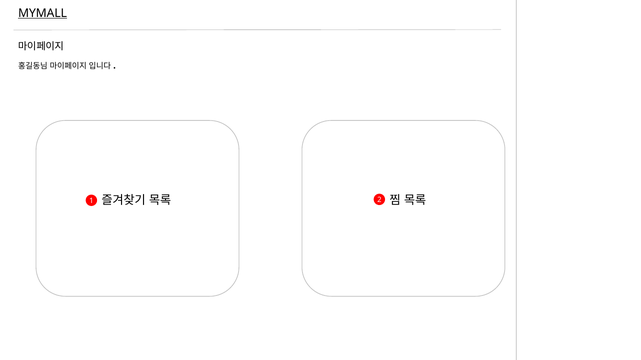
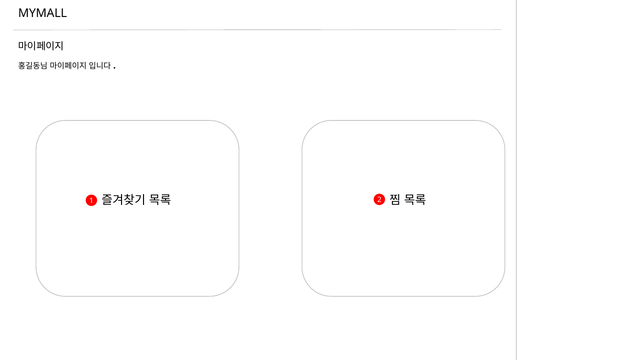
MYMALL underline: present -> none
